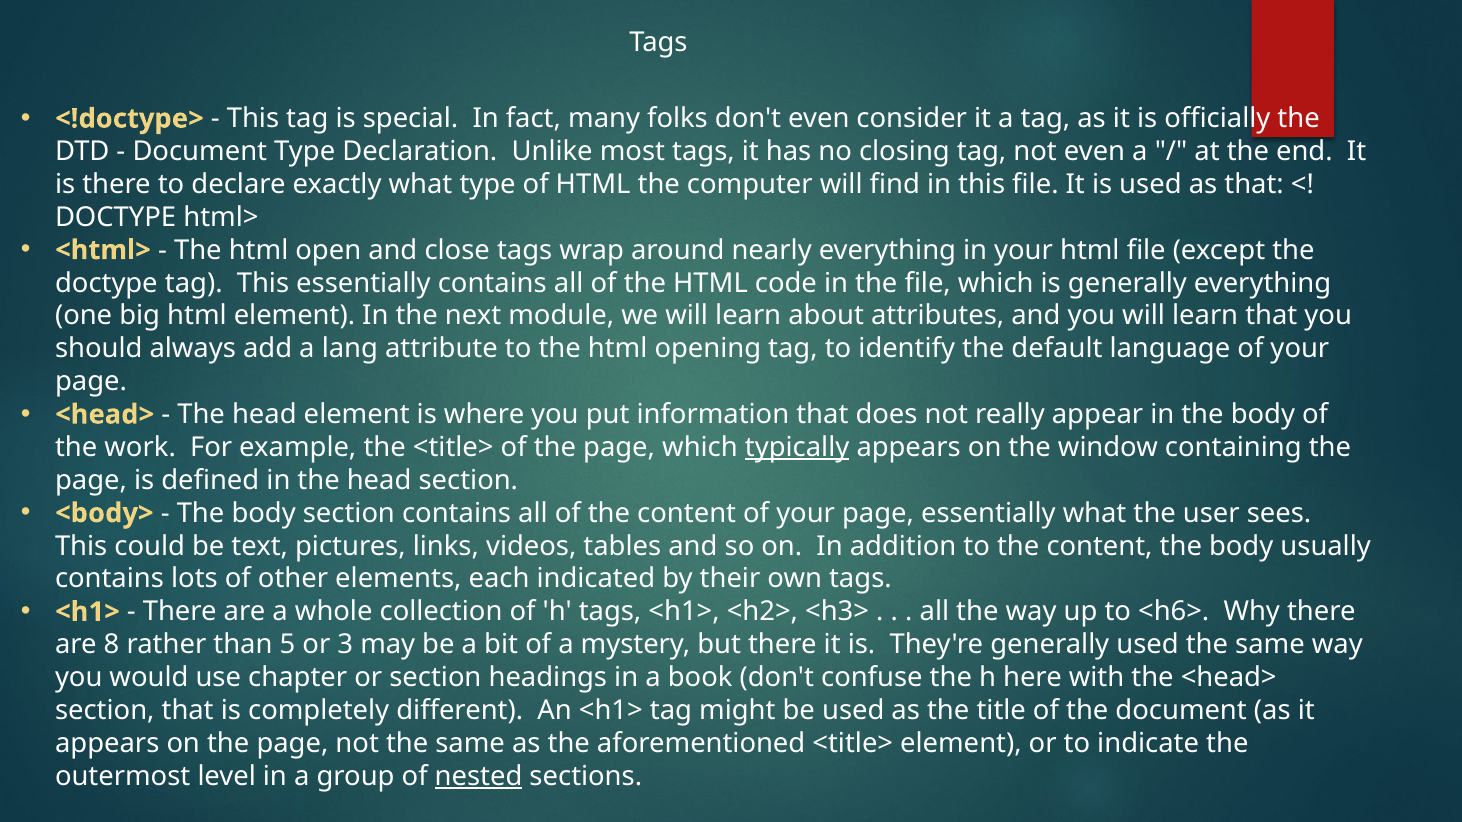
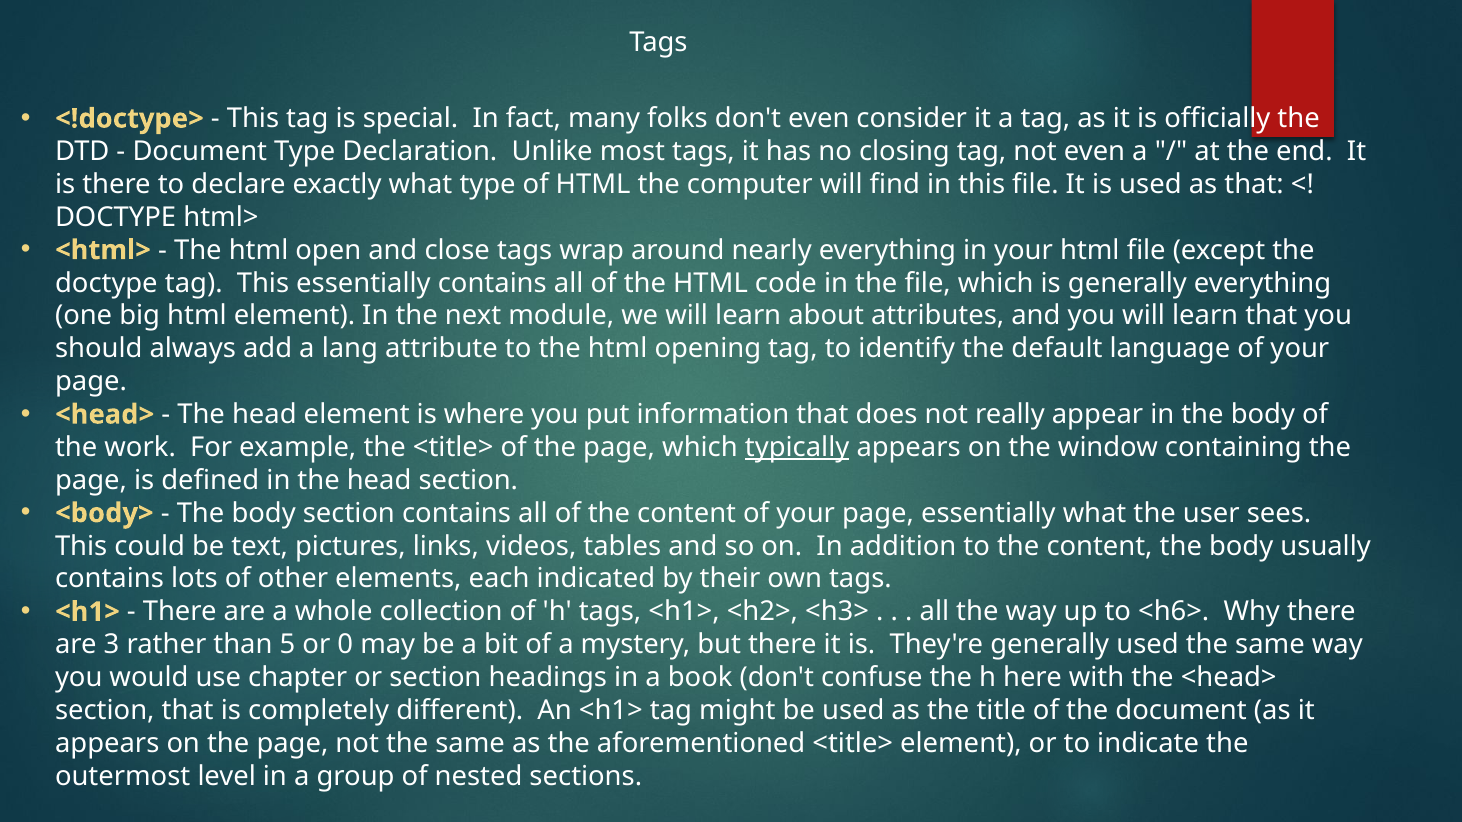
8: 8 -> 3
3: 3 -> 0
nested underline: present -> none
